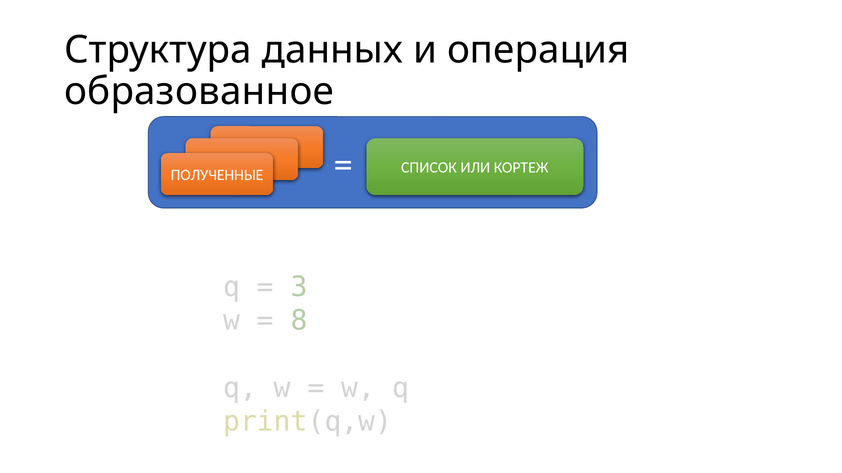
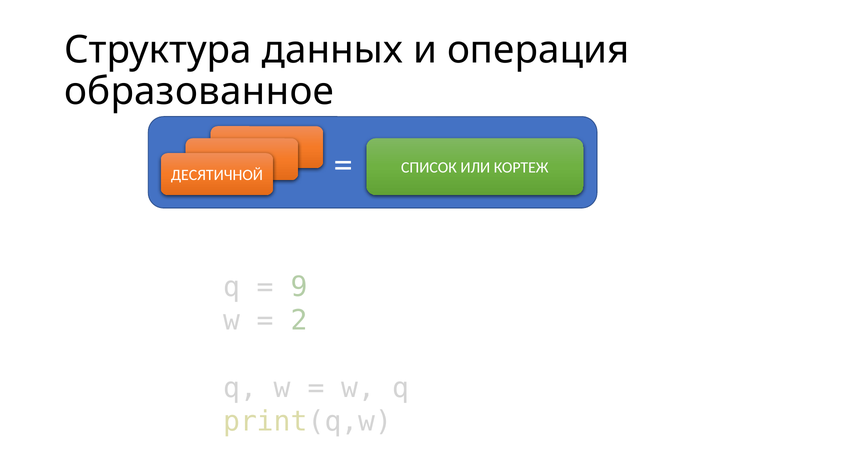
ПОЛУЧЕННЫЕ: ПОЛУЧЕННЫЕ -> ДЕСЯТИЧНОЙ
3: 3 -> 9
8: 8 -> 2
